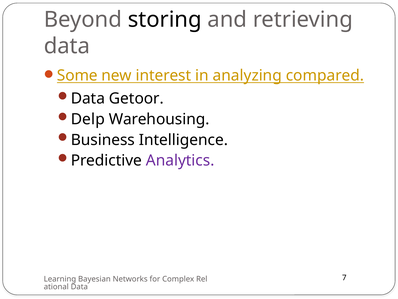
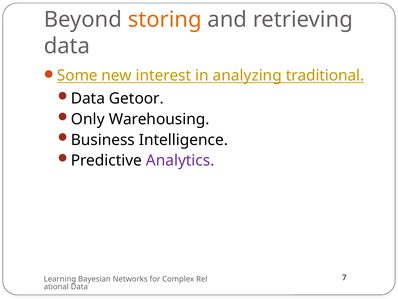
storing colour: black -> orange
compared: compared -> traditional
Delp: Delp -> Only
